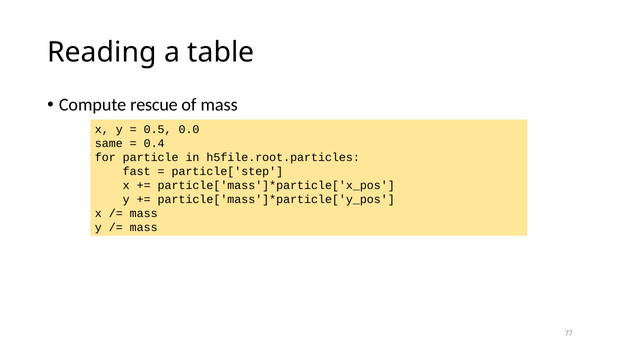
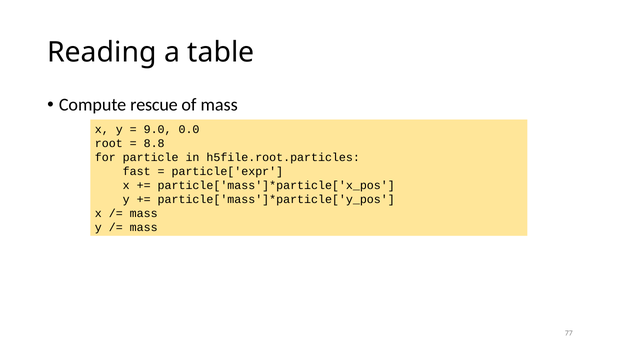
0.5: 0.5 -> 9.0
same: same -> root
0.4: 0.4 -> 8.8
particle['step: particle['step -> particle['expr
